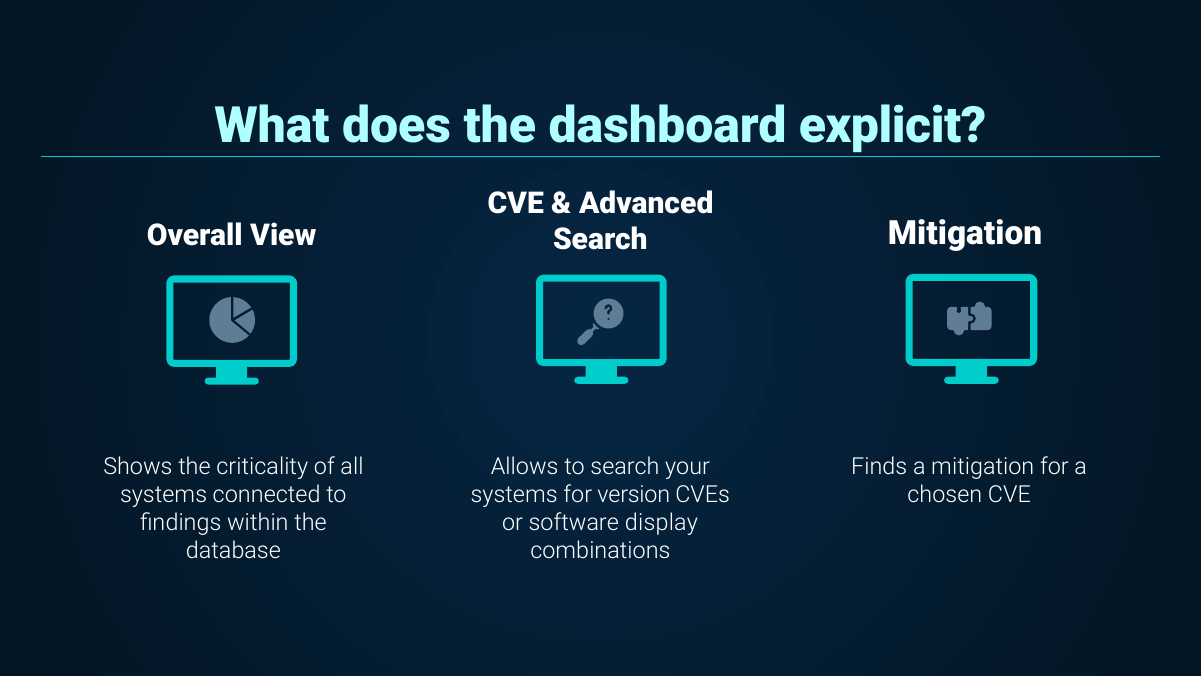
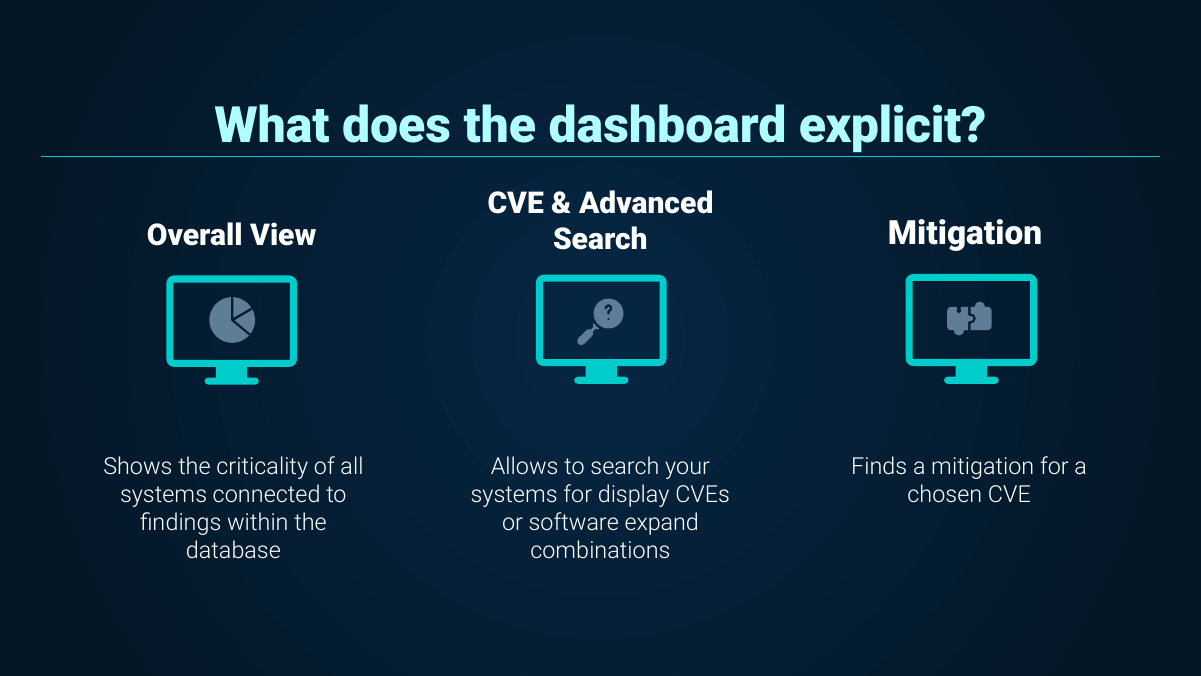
version: version -> display
display: display -> expand
